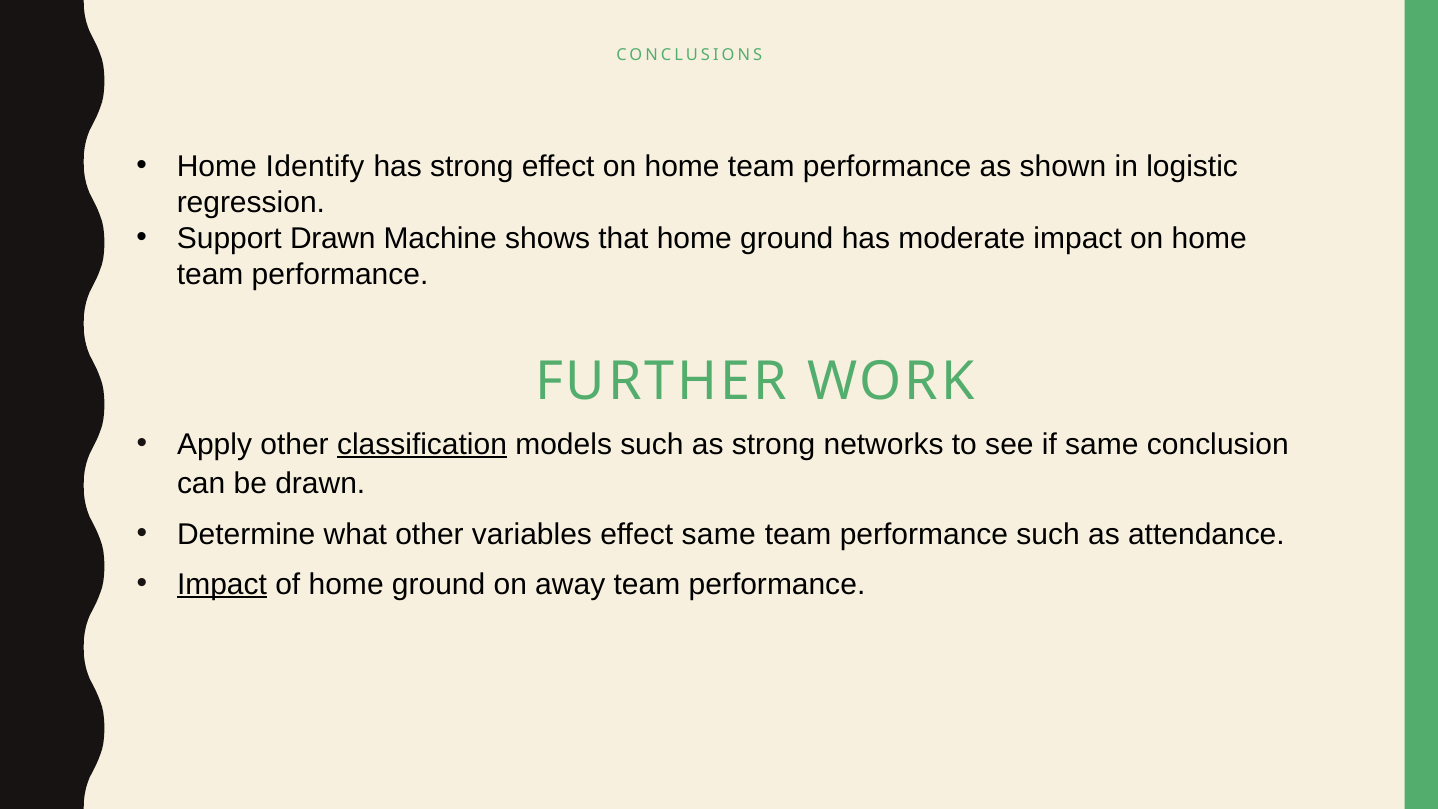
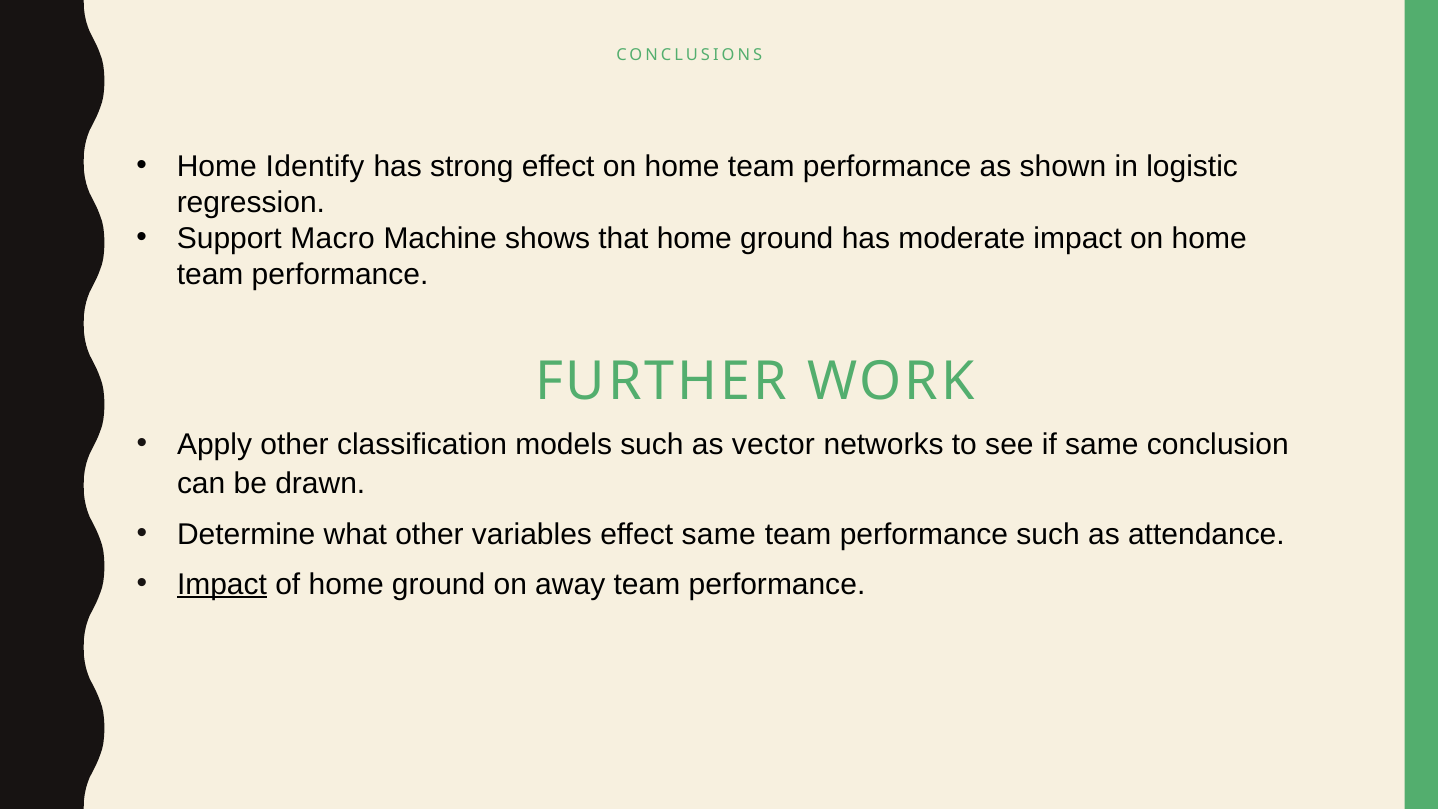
Support Drawn: Drawn -> Macro
classification underline: present -> none
as strong: strong -> vector
